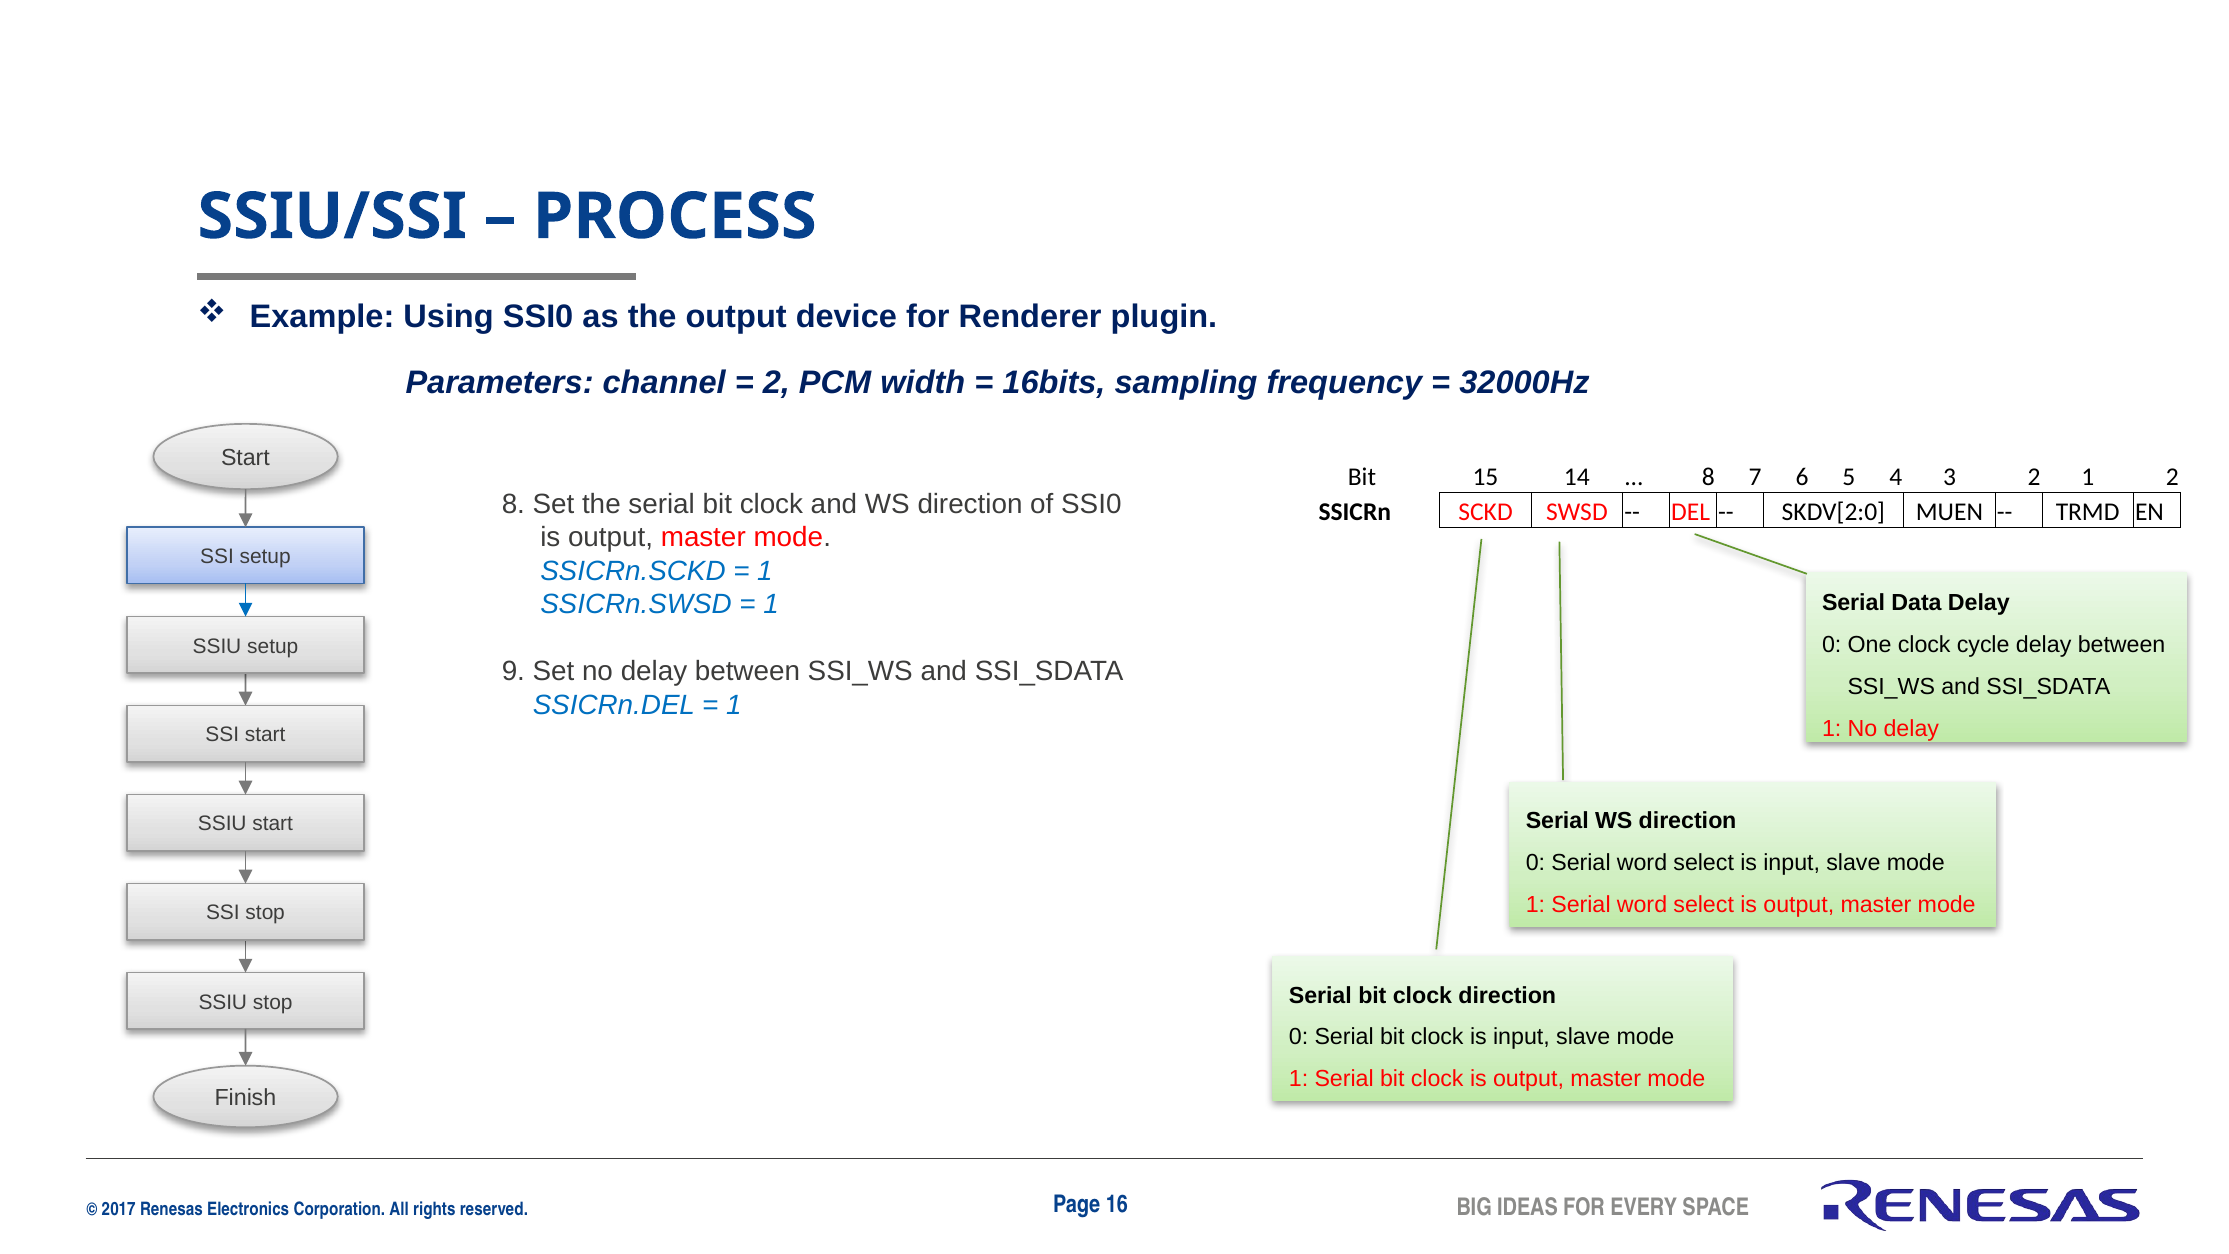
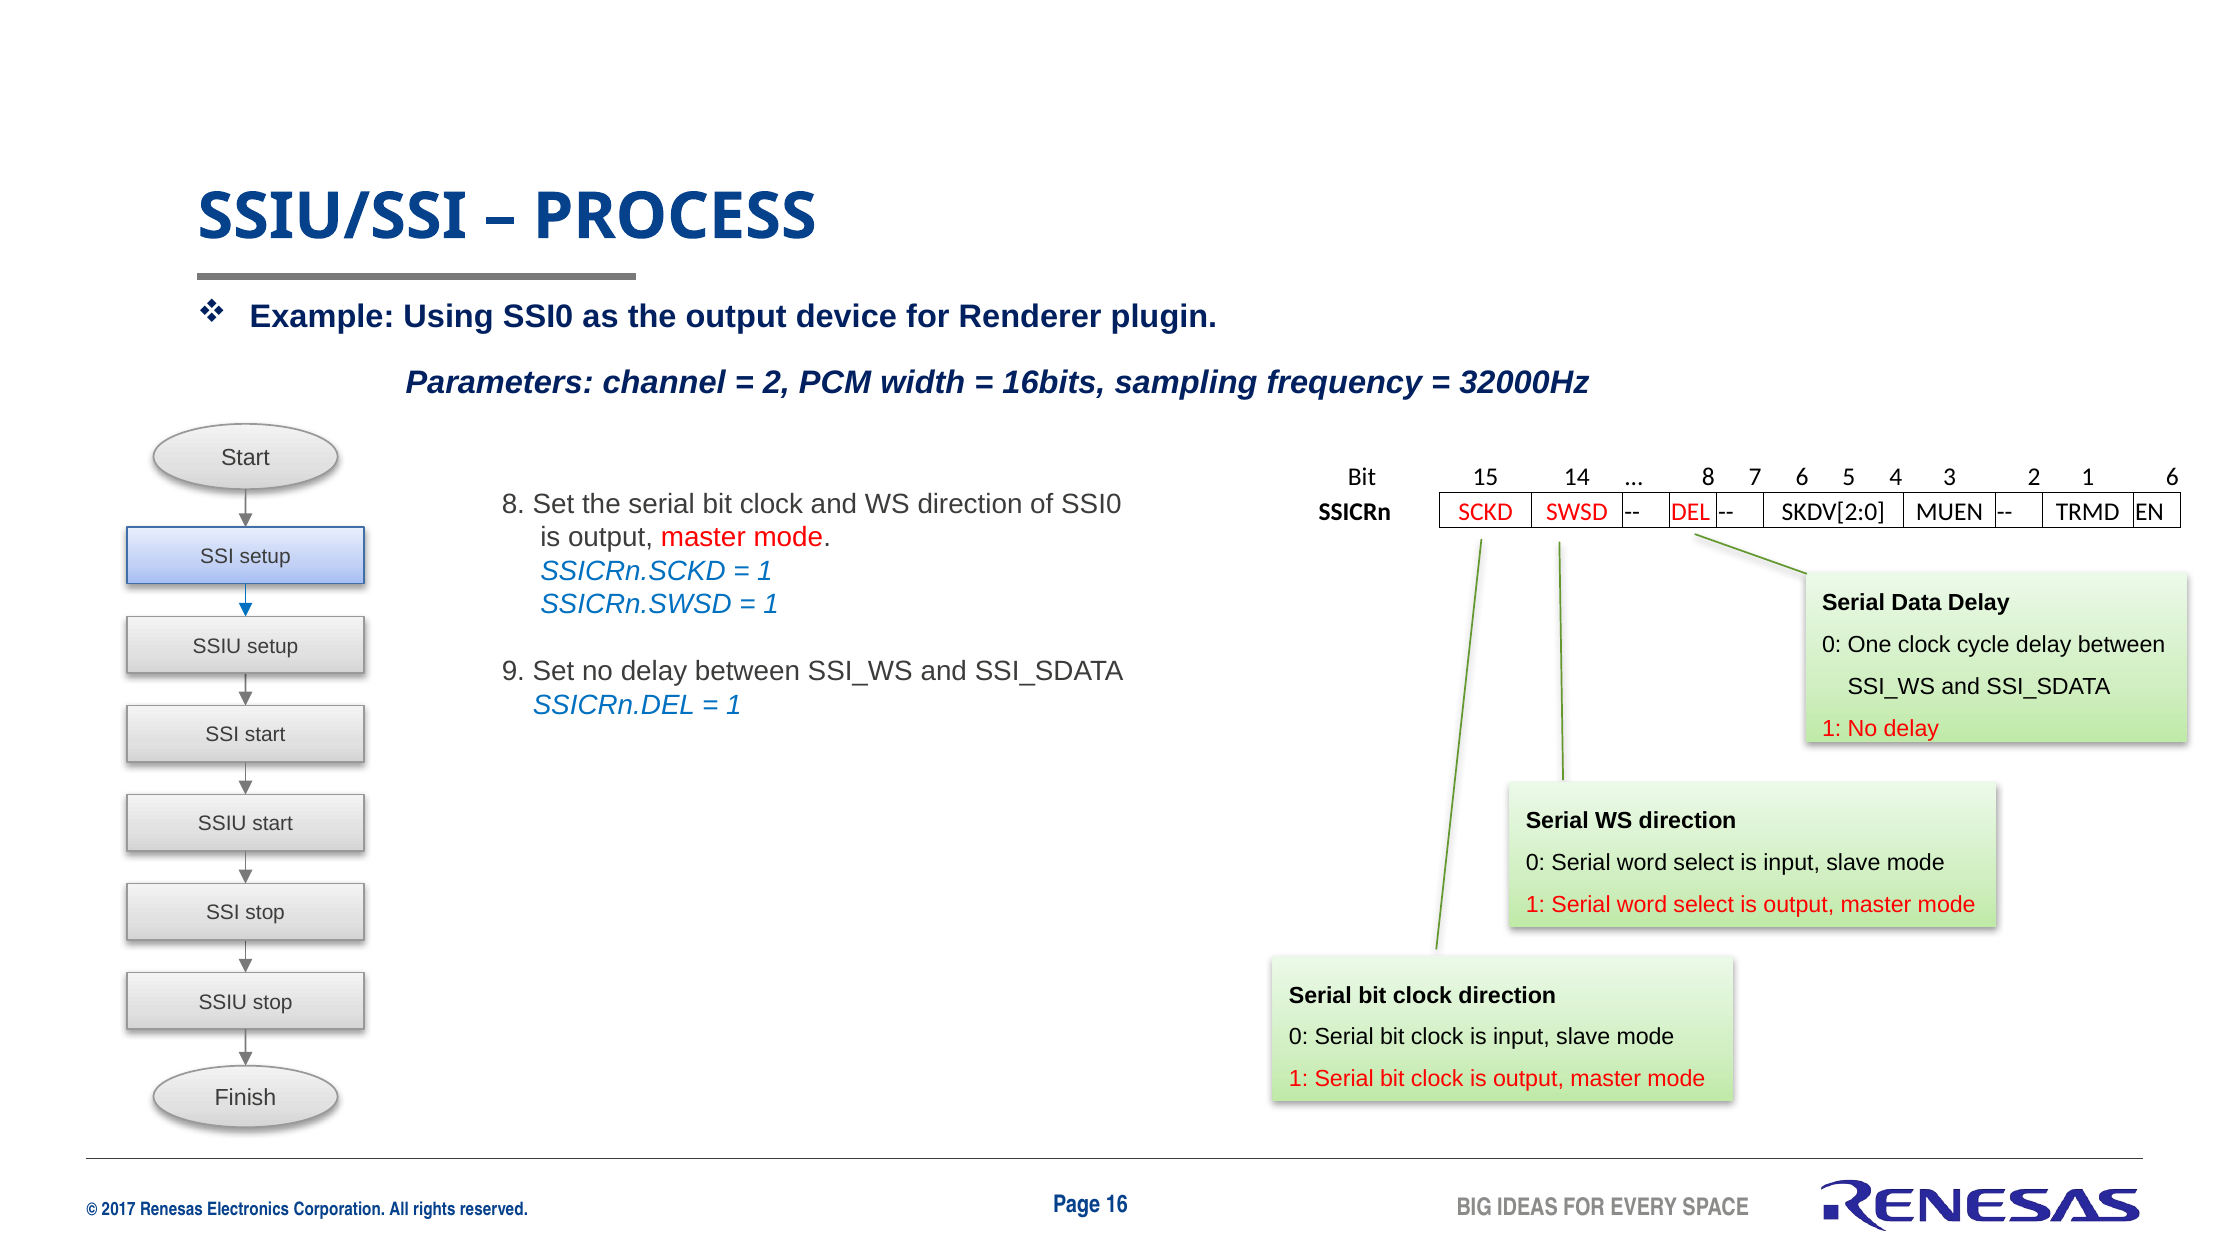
1 2: 2 -> 6
